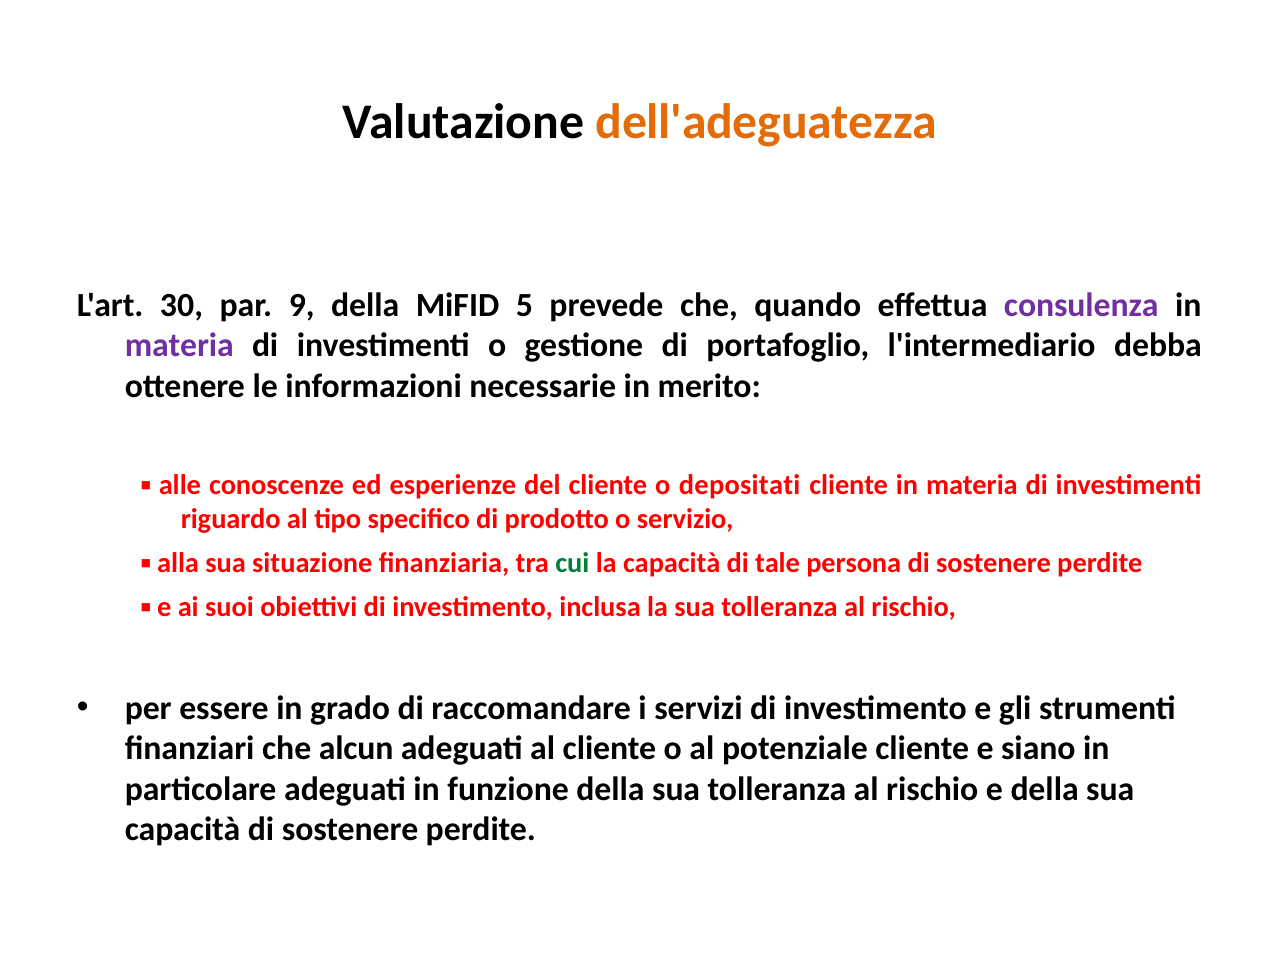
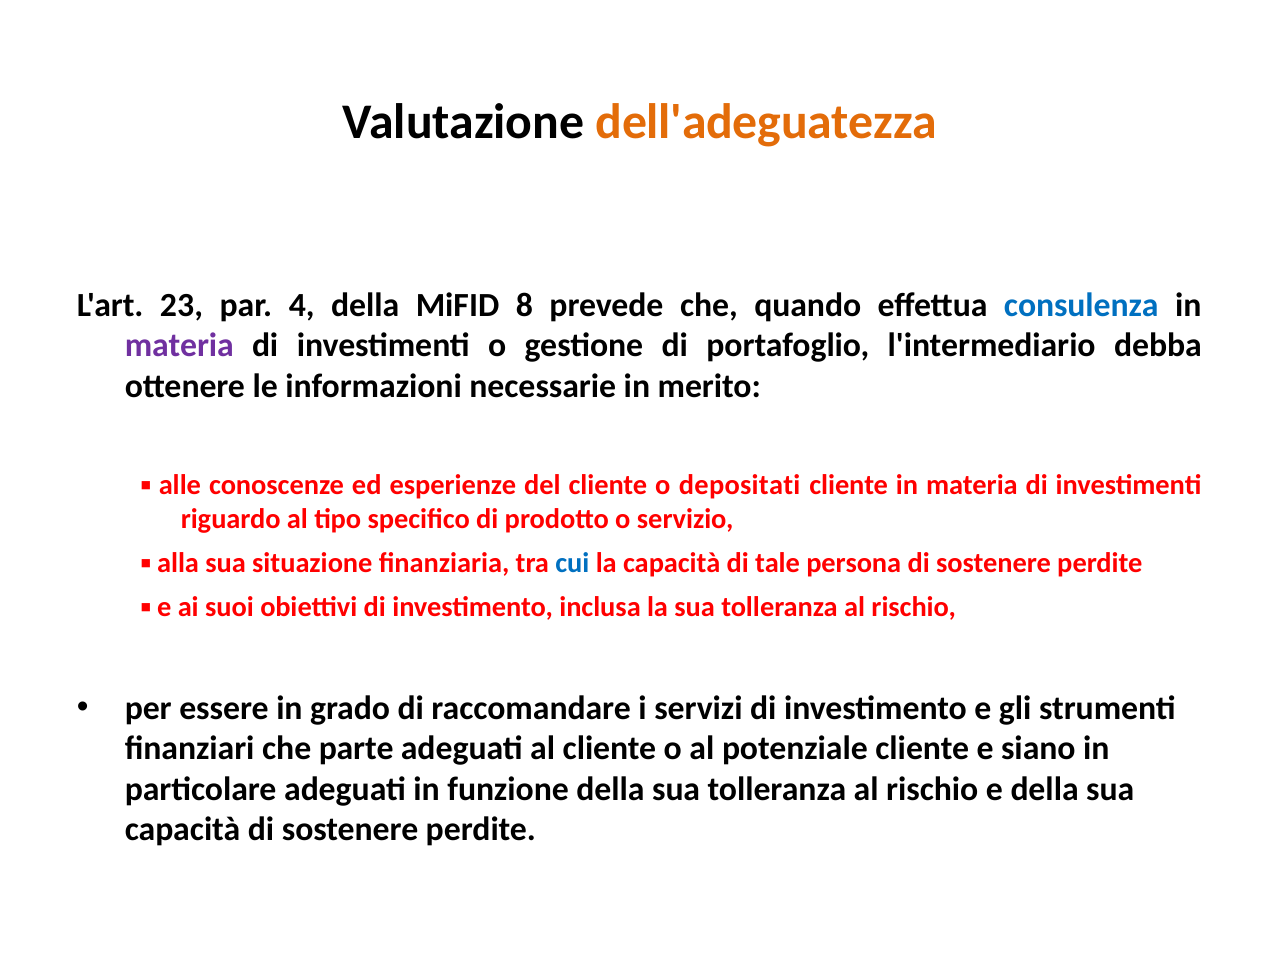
30: 30 -> 23
9: 9 -> 4
5: 5 -> 8
consulenza colour: purple -> blue
cui colour: green -> blue
alcun: alcun -> parte
